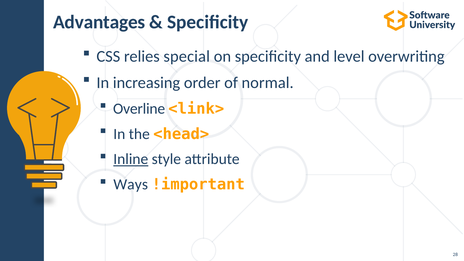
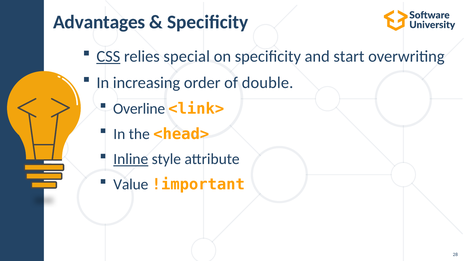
CSS underline: none -> present
level: level -> start
normal: normal -> double
Ways: Ways -> Value
